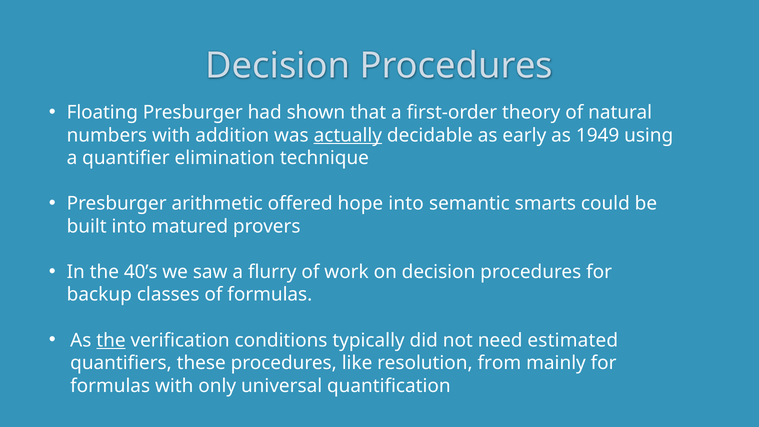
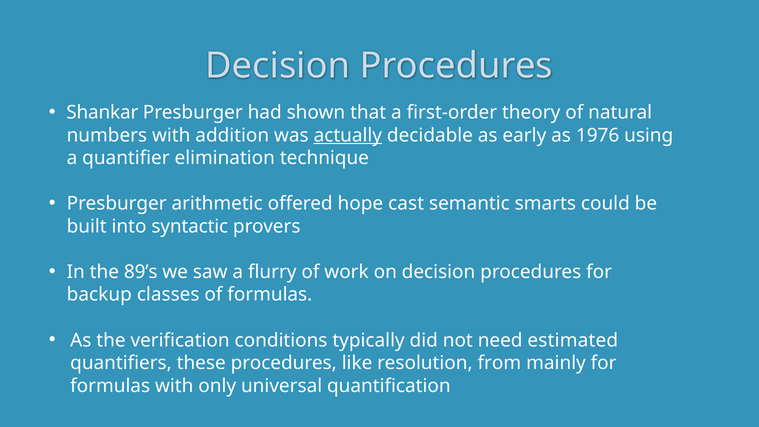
Floating: Floating -> Shankar
1949: 1949 -> 1976
hope into: into -> cast
matured: matured -> syntactic
40’s: 40’s -> 89’s
the at (111, 340) underline: present -> none
